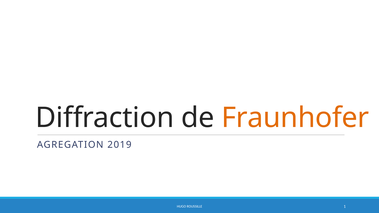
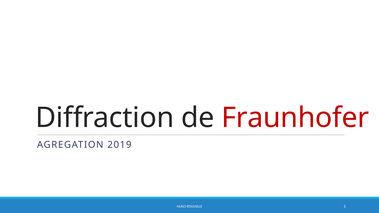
Fraunhofer colour: orange -> red
